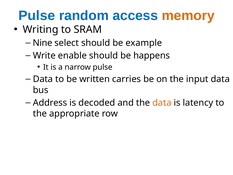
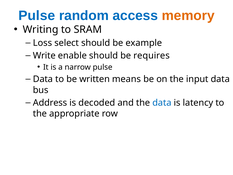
Nine: Nine -> Loss
happens: happens -> requires
carries: carries -> means
data at (162, 103) colour: orange -> blue
